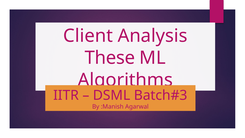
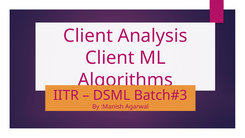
These at (110, 58): These -> Client
